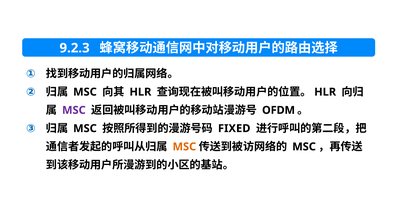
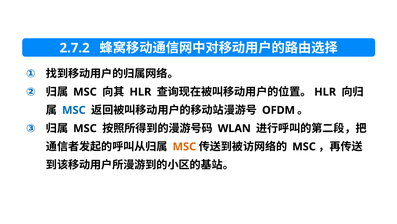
9.2.3: 9.2.3 -> 2.7.2
MSC at (74, 110) colour: purple -> blue
FIXED: FIXED -> WLAN
